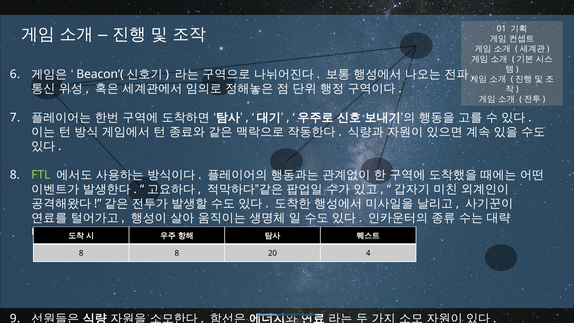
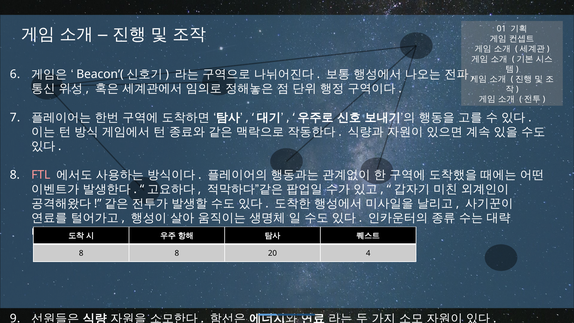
FTL colour: light green -> pink
